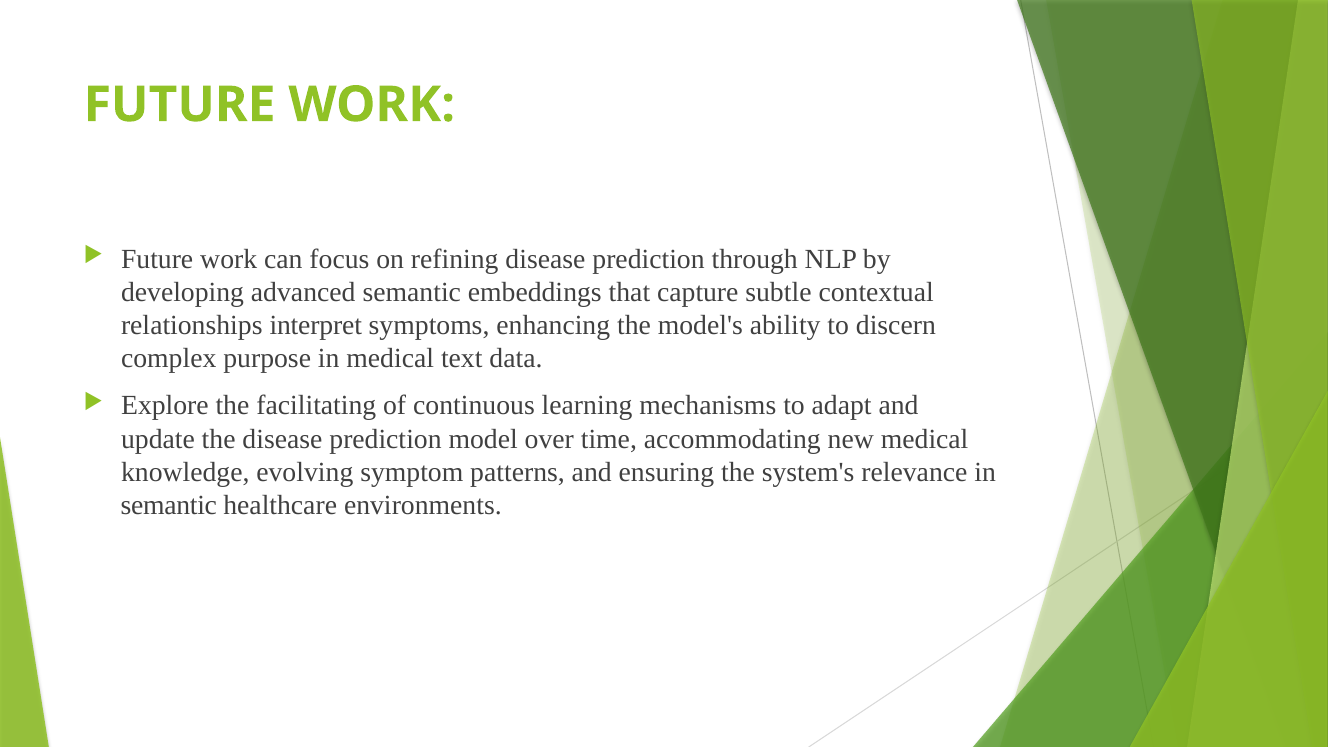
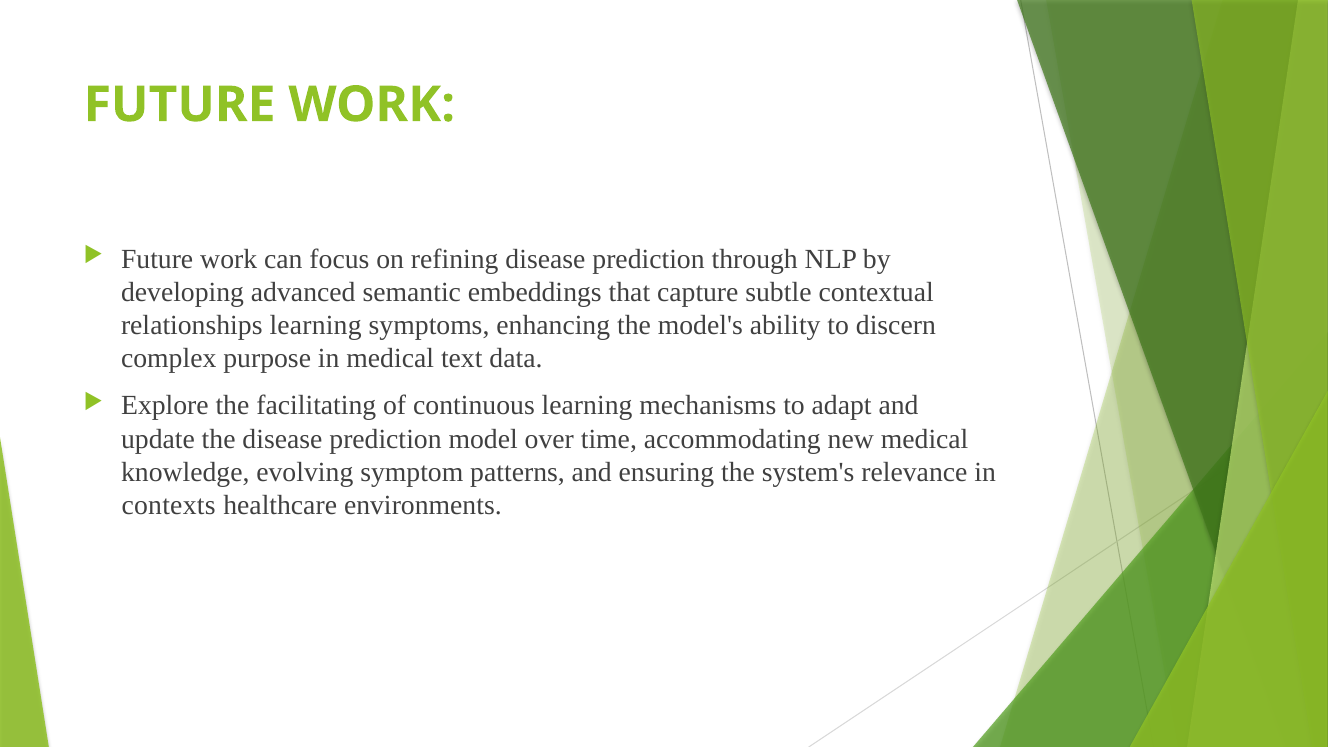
relationships interpret: interpret -> learning
semantic at (169, 506): semantic -> contexts
